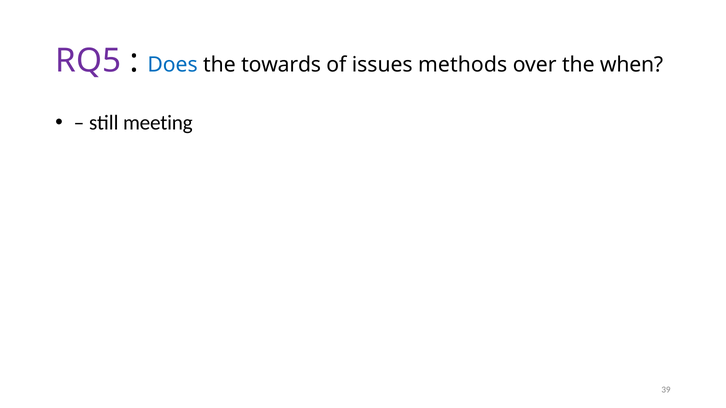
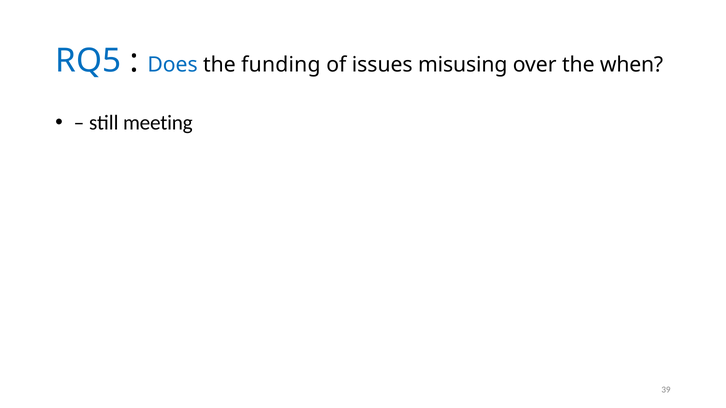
RQ5 colour: purple -> blue
towards: towards -> funding
methods: methods -> misusing
